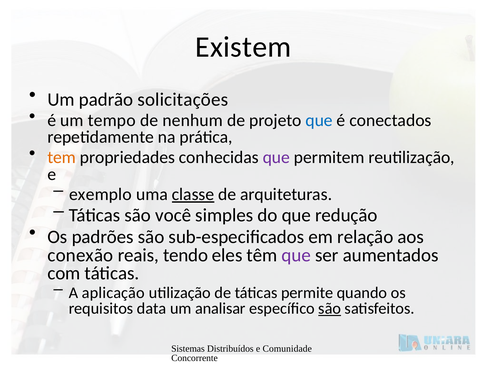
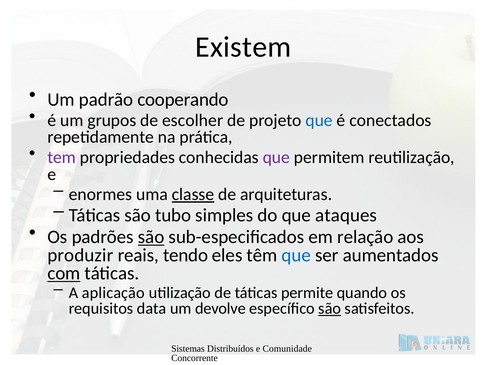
solicitações: solicitações -> cooperando
tempo: tempo -> grupos
nenhum: nenhum -> escolher
tem colour: orange -> purple
exemplo: exemplo -> enormes
você: você -> tubo
redução: redução -> ataques
são at (151, 237) underline: none -> present
conexão: conexão -> produzir
que at (296, 255) colour: purple -> blue
com underline: none -> present
analisar: analisar -> devolve
